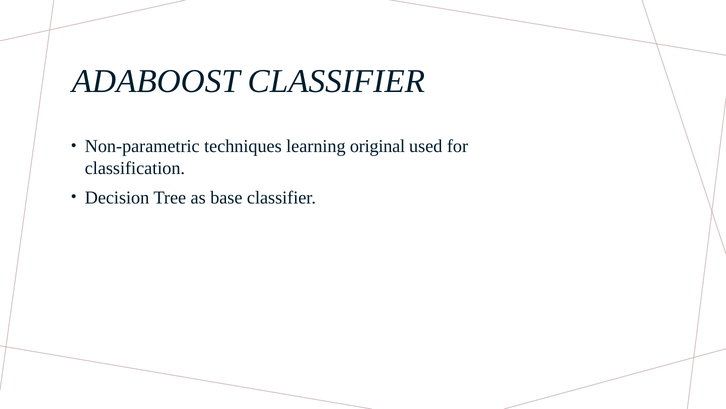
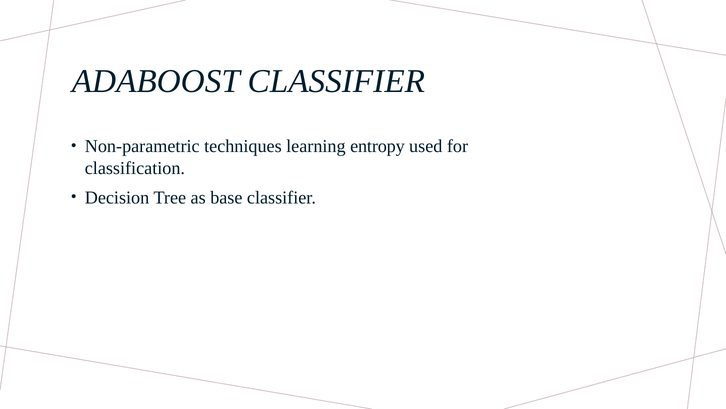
original: original -> entropy
